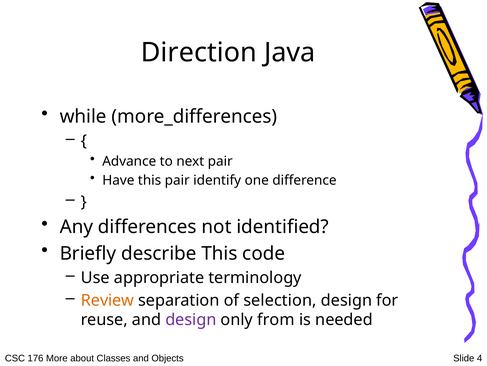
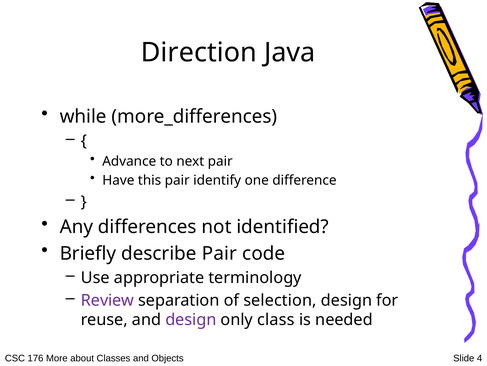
describe This: This -> Pair
Review colour: orange -> purple
from: from -> class
